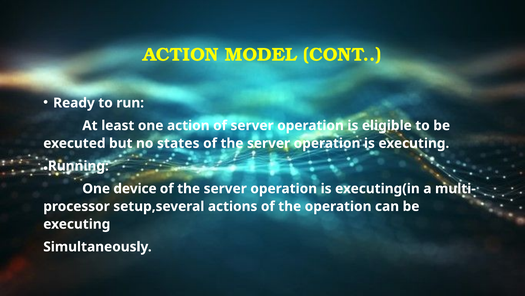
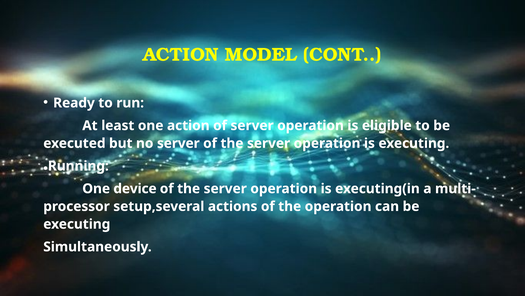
no states: states -> server
